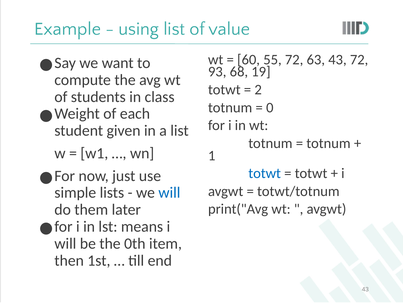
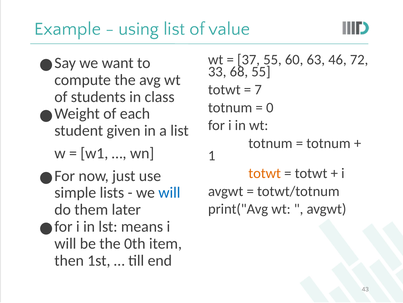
60: 60 -> 37
55 72: 72 -> 60
63 43: 43 -> 46
93: 93 -> 33
68 19: 19 -> 55
2: 2 -> 7
totwt at (265, 173) colour: blue -> orange
